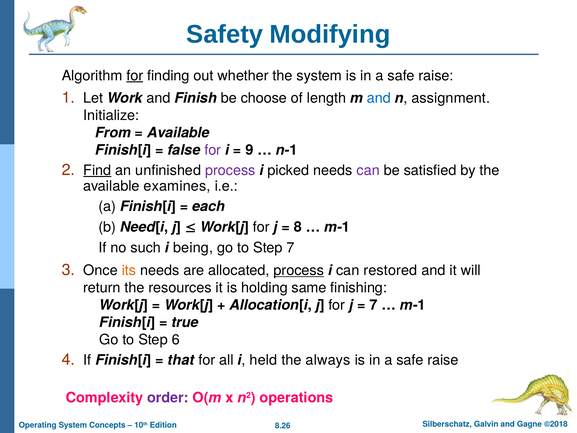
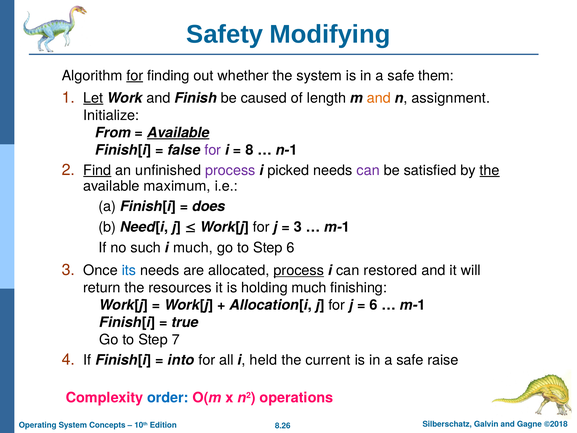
raise at (436, 76): raise -> them
Let underline: none -> present
choose: choose -> caused
and at (379, 98) colour: blue -> orange
Available at (178, 133) underline: none -> present
9: 9 -> 8
the at (490, 170) underline: none -> present
examines: examines -> maximum
each: each -> does
8 at (298, 227): 8 -> 3
i being: being -> much
Step 7: 7 -> 6
its colour: orange -> blue
holding same: same -> much
7 at (373, 305): 7 -> 6
6: 6 -> 7
that: that -> into
always: always -> current
order colour: purple -> blue
